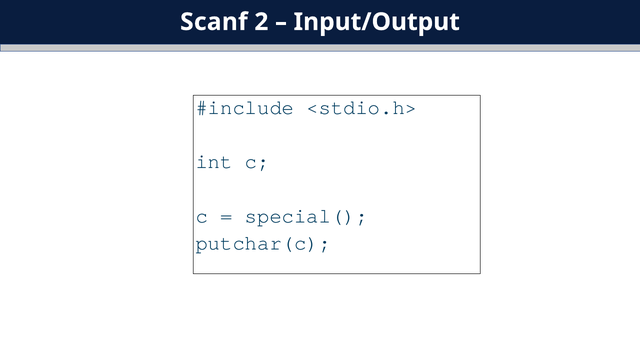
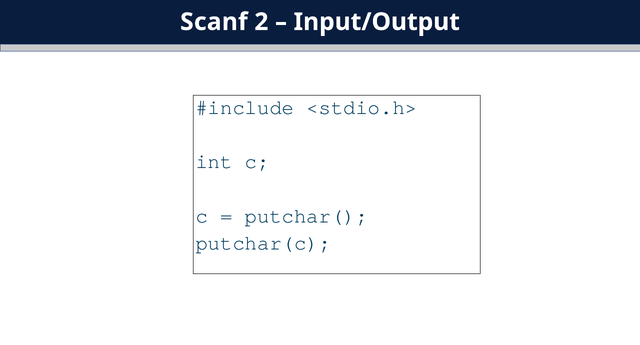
special(: special( -> putchar(
